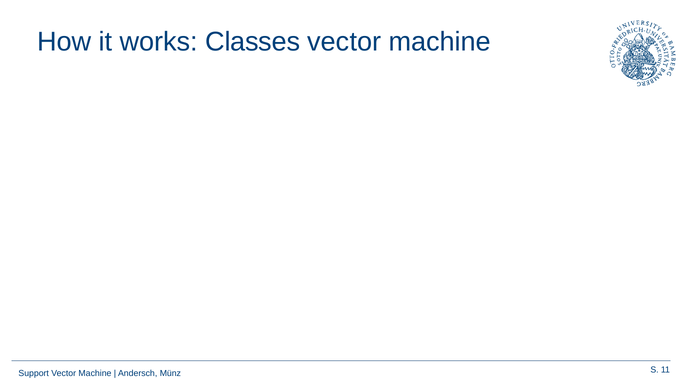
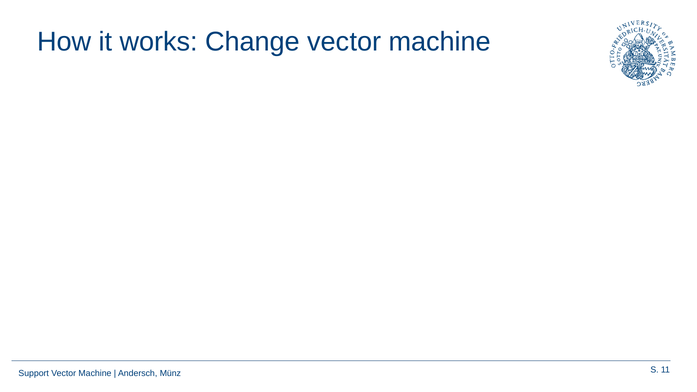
Classes: Classes -> Change
